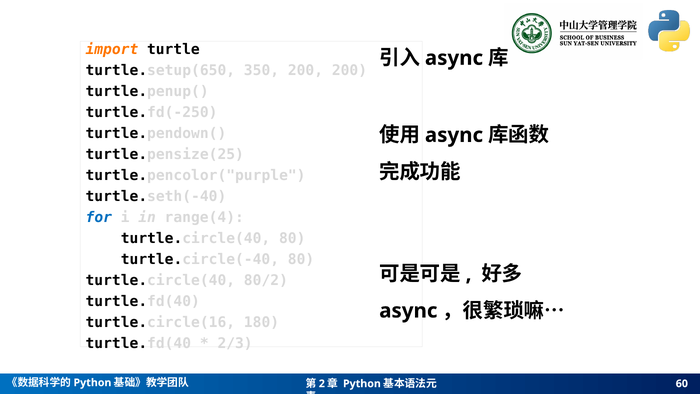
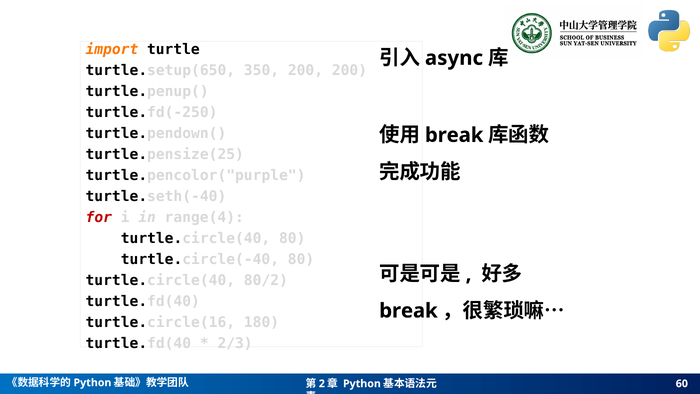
async at (454, 135): async -> break
for colour: blue -> red
async at (408, 311): async -> break
